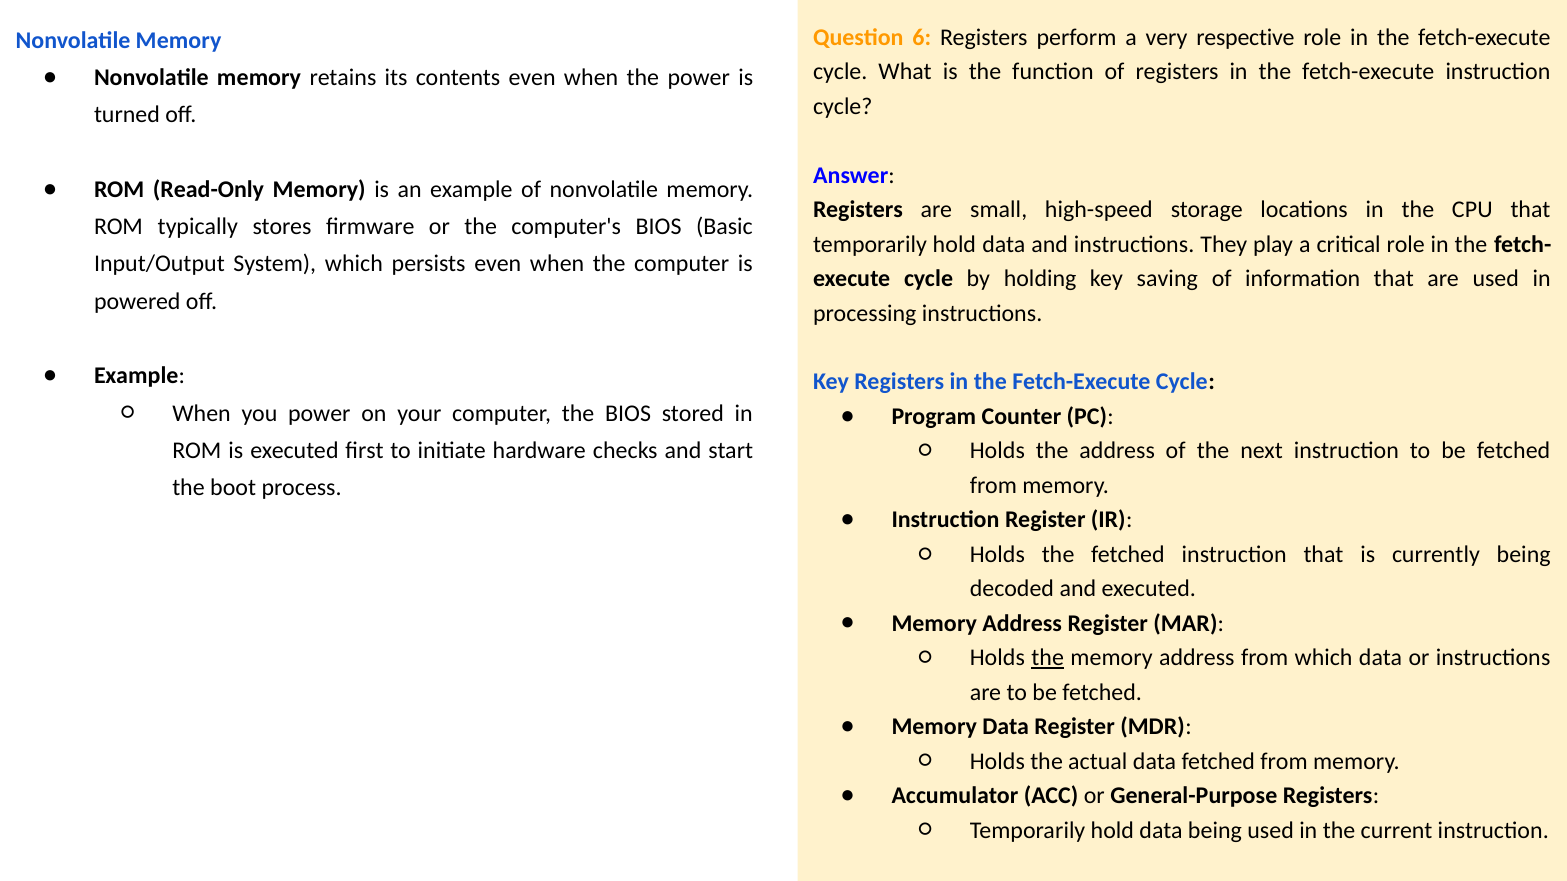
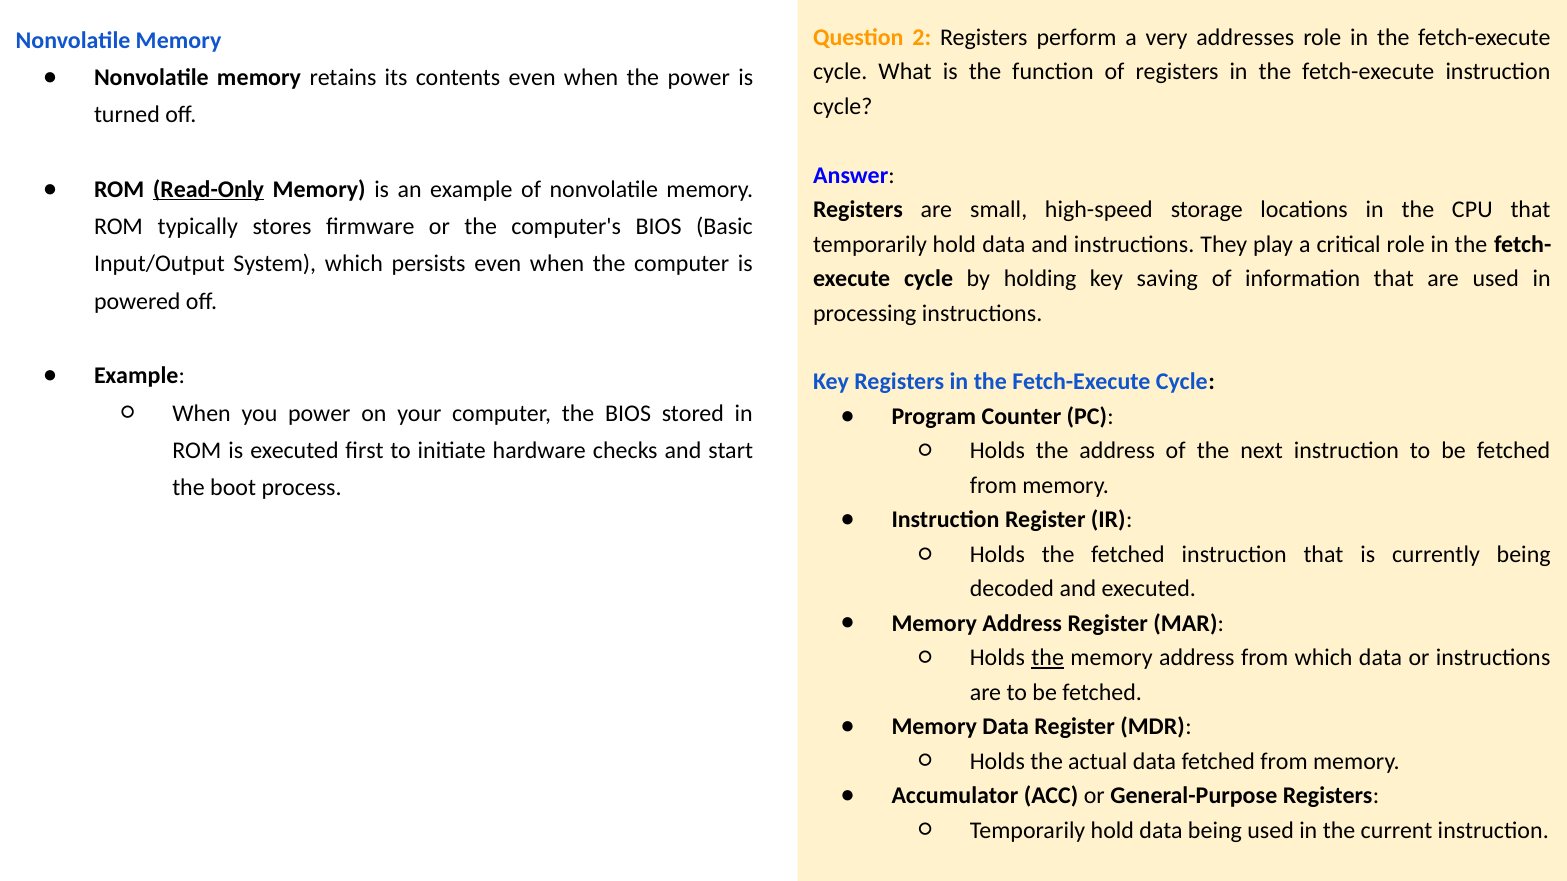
6: 6 -> 2
respective: respective -> addresses
Read-Only underline: none -> present
